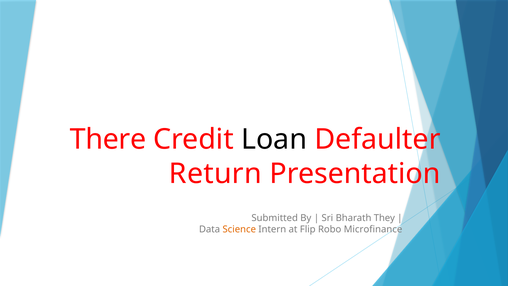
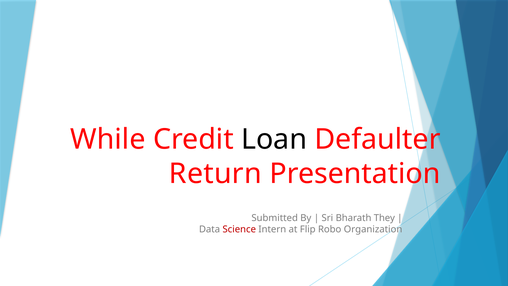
There: There -> While
Science colour: orange -> red
Microfinance: Microfinance -> Organization
